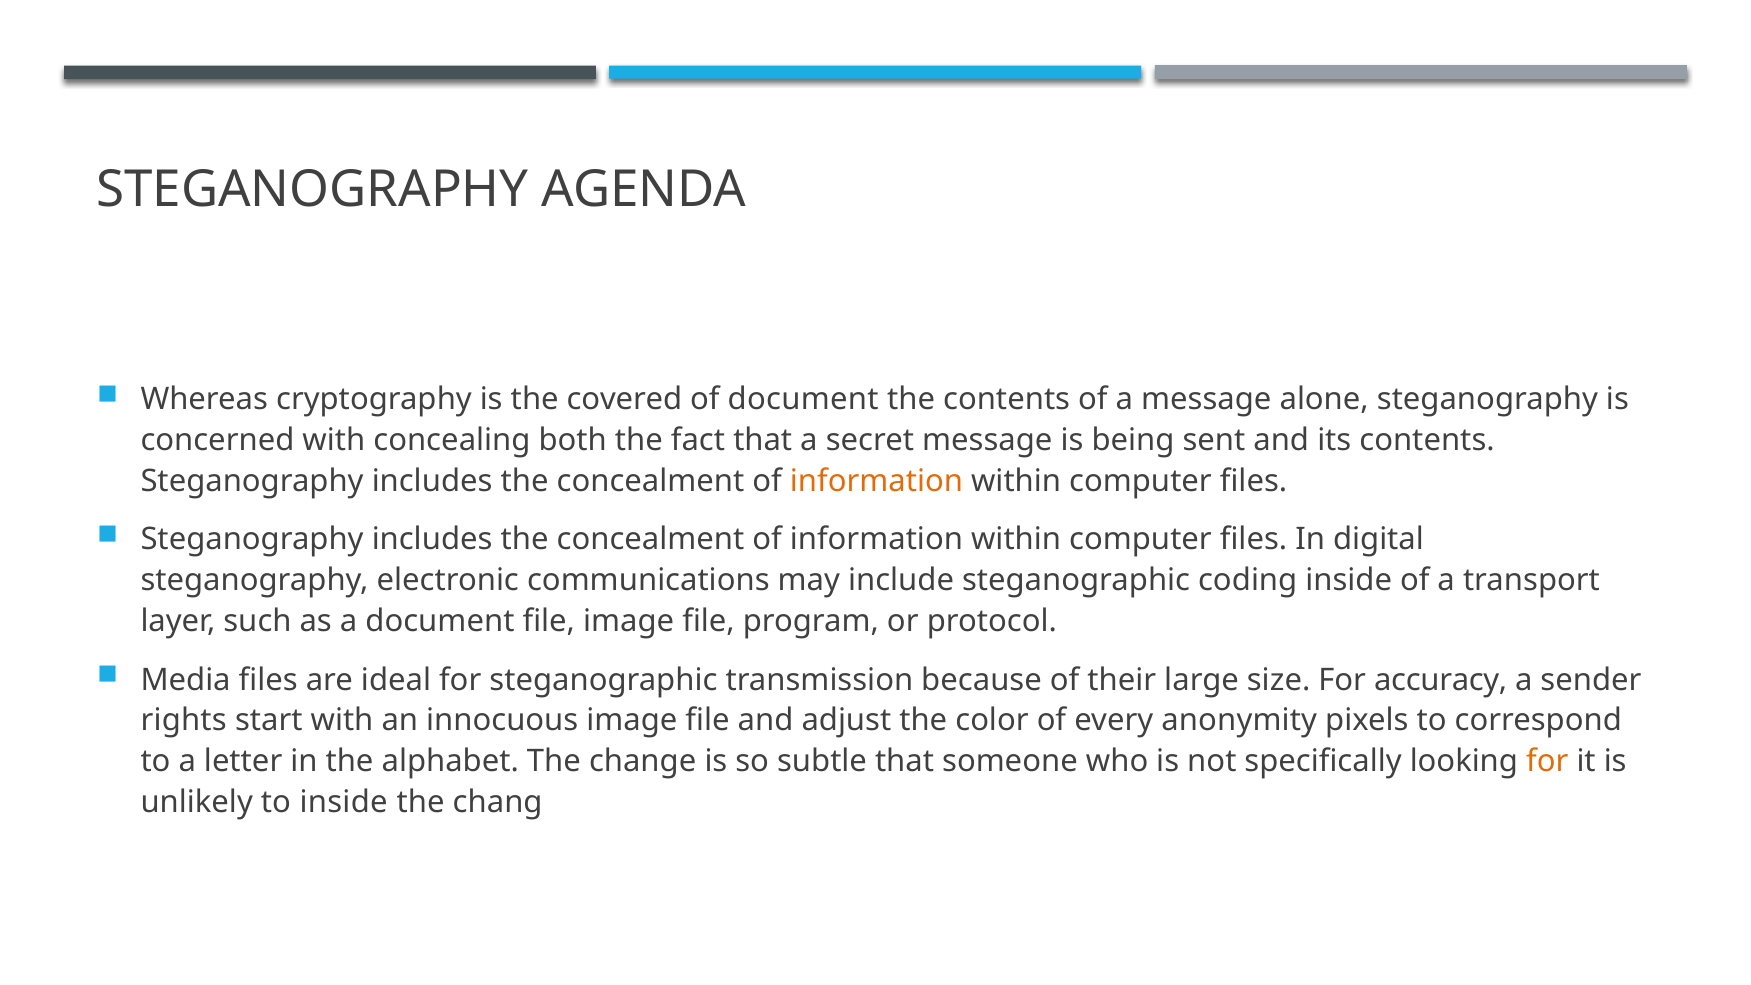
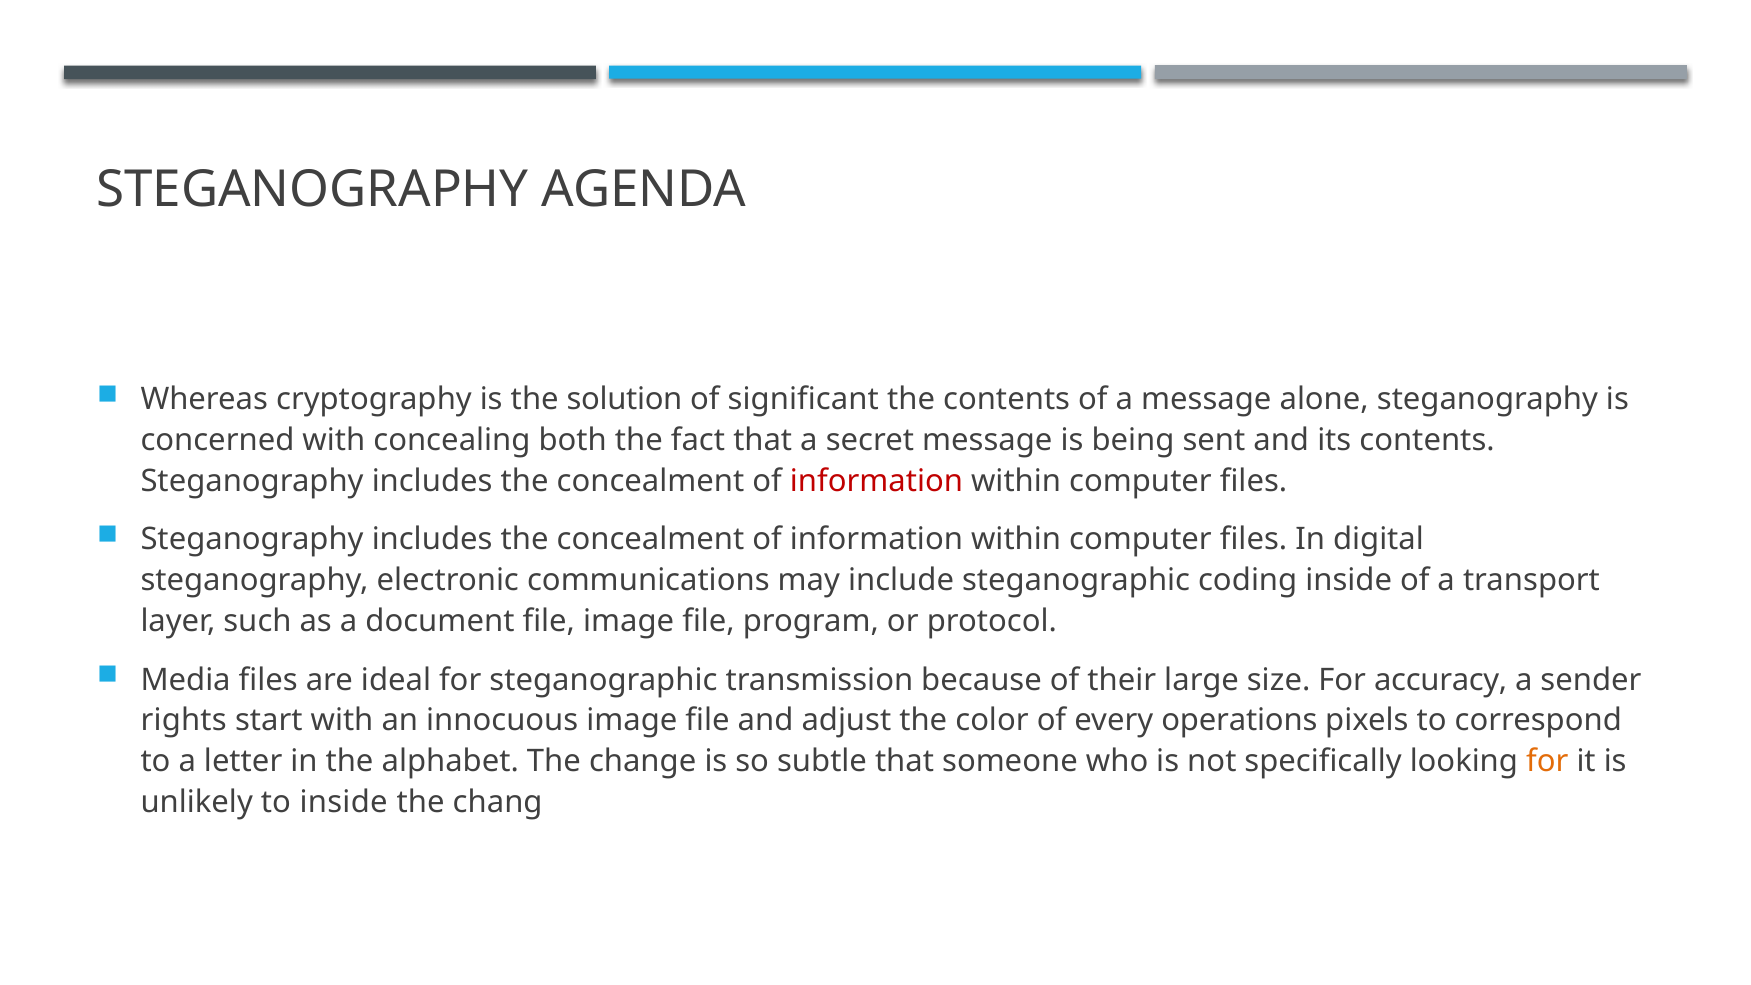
covered: covered -> solution
of document: document -> significant
information at (876, 482) colour: orange -> red
anonymity: anonymity -> operations
